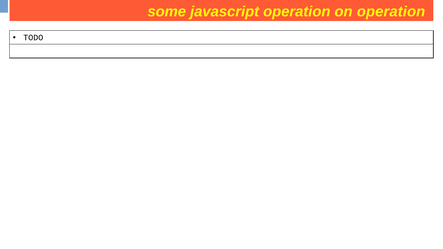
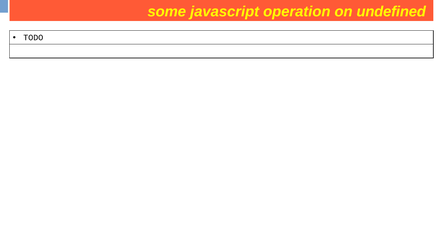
operation at (391, 12): operation -> undefined
